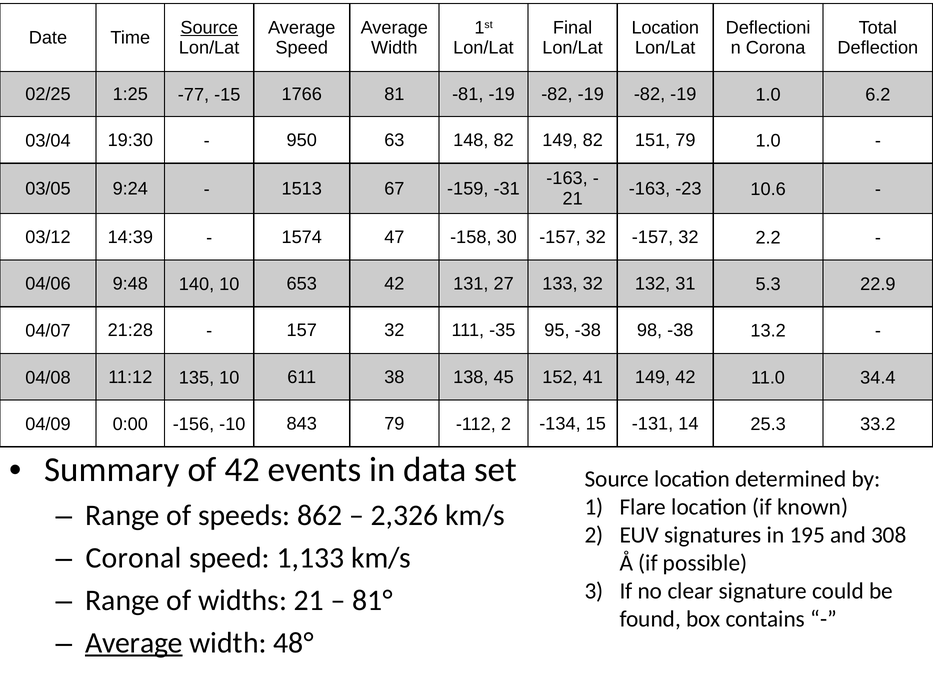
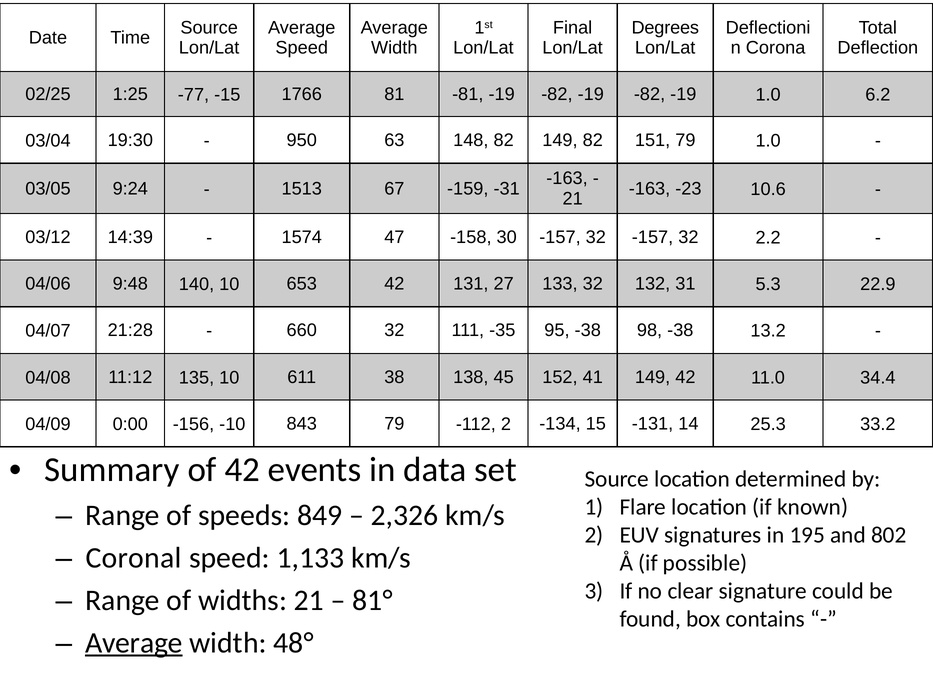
Source at (209, 28) underline: present -> none
Location at (665, 28): Location -> Degrees
157: 157 -> 660
862: 862 -> 849
308: 308 -> 802
